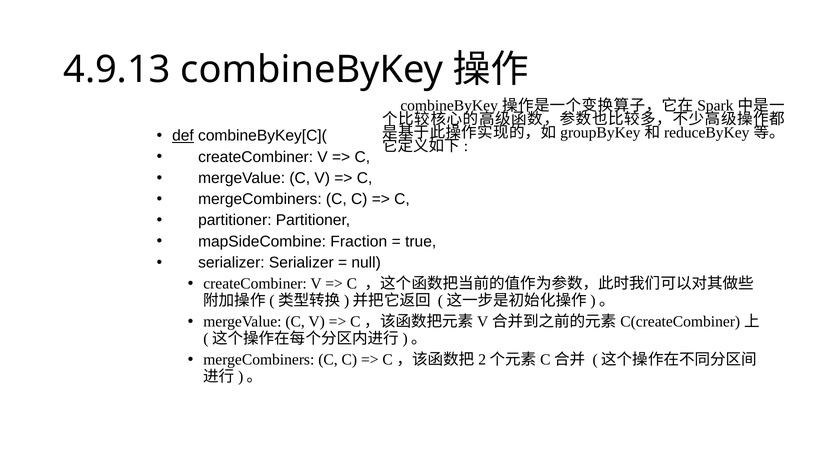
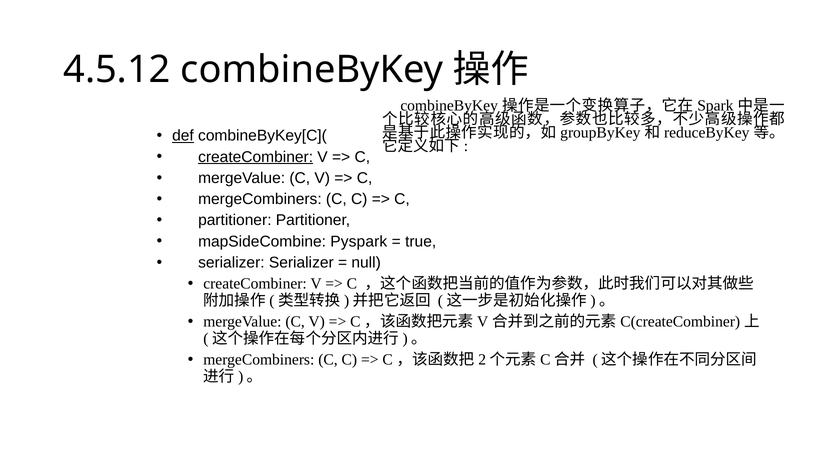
4.9.13: 4.9.13 -> 4.5.12
createCombiner at (256, 157) underline: none -> present
Fraction: Fraction -> Pyspark
